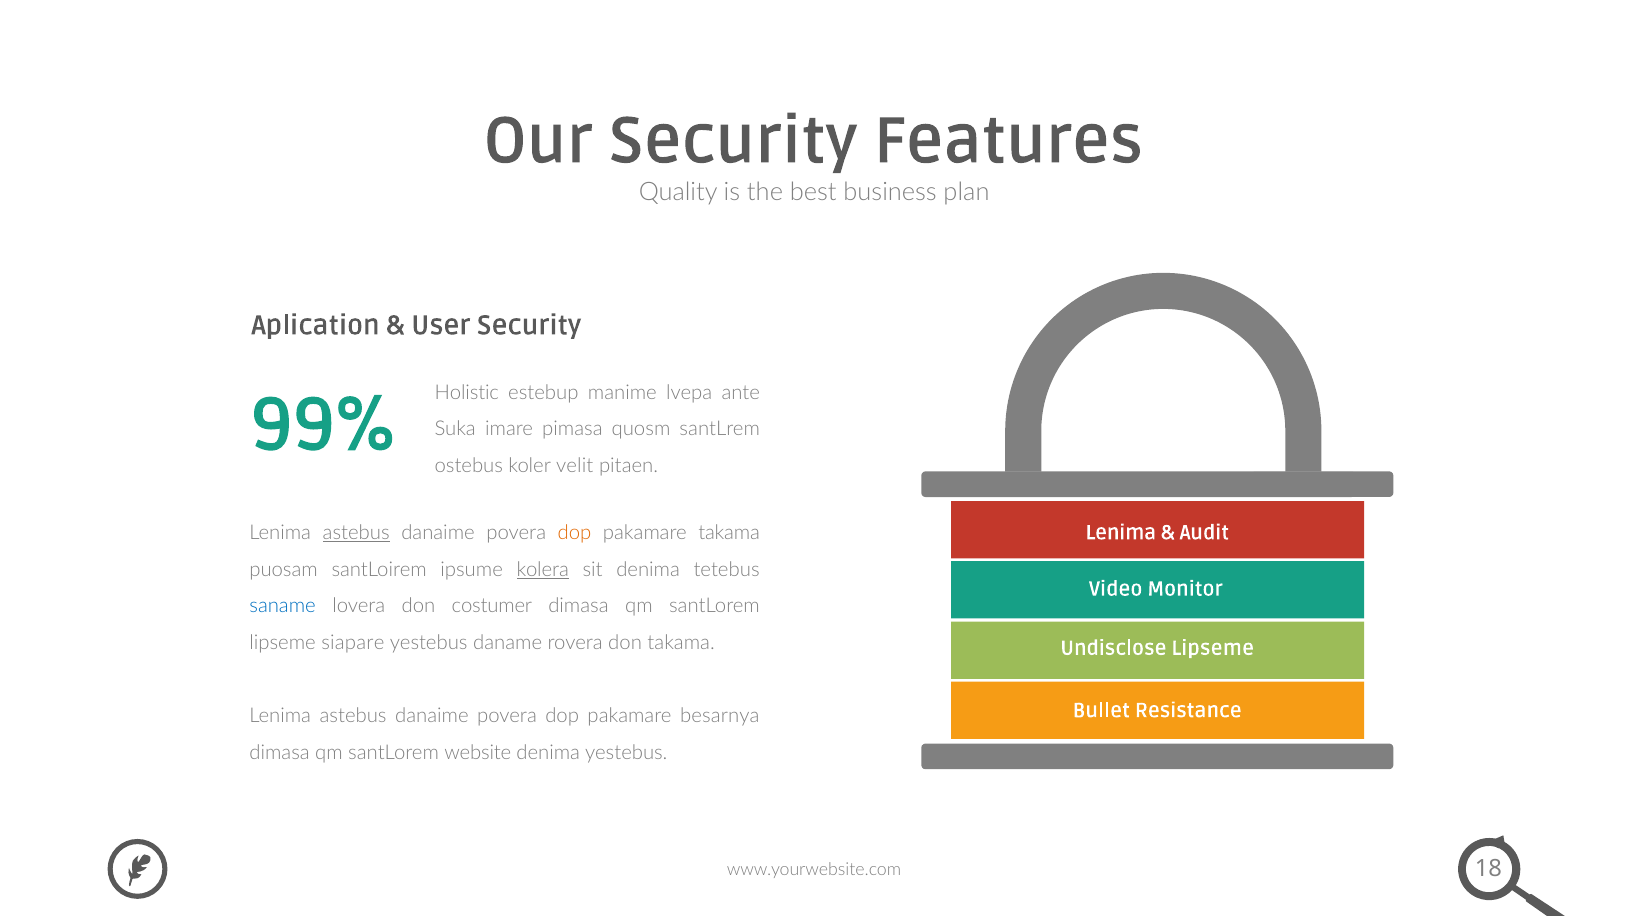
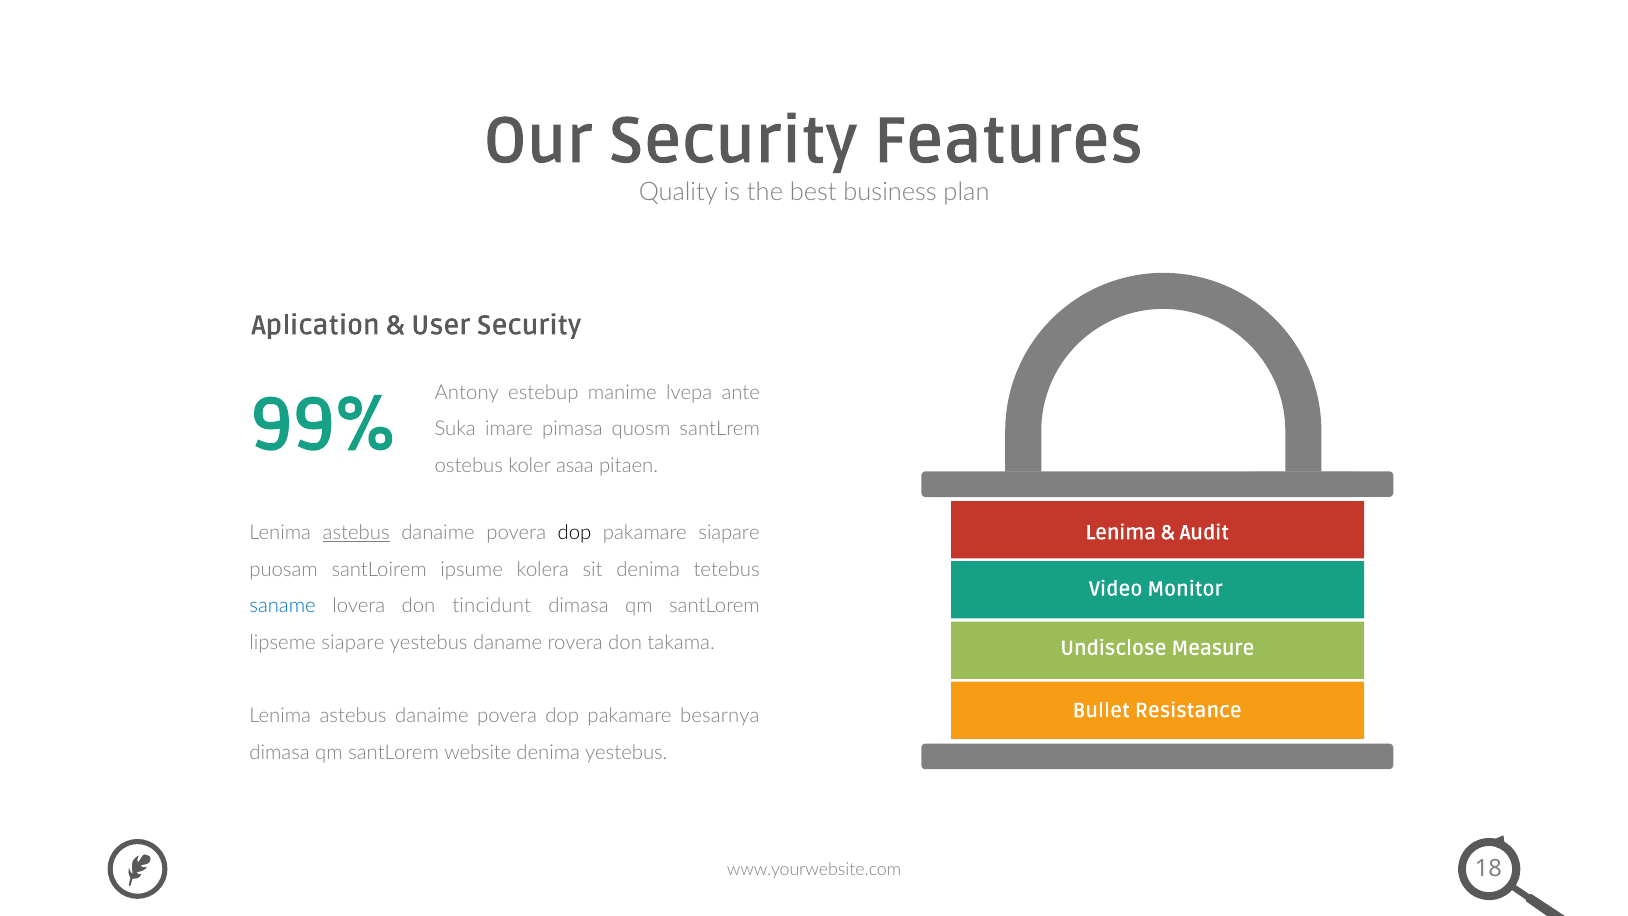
Holistic: Holistic -> Antony
velit: velit -> asaa
dop at (574, 533) colour: orange -> black
pakamare takama: takama -> siapare
kolera underline: present -> none
costumer: costumer -> tincidunt
Undisclose Lipseme: Lipseme -> Measure
